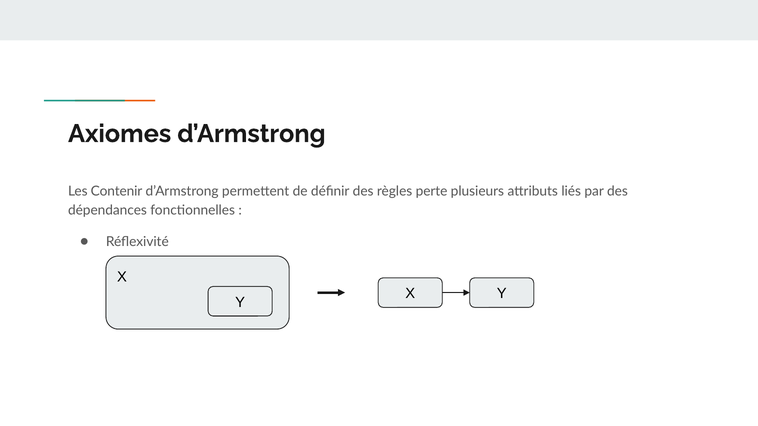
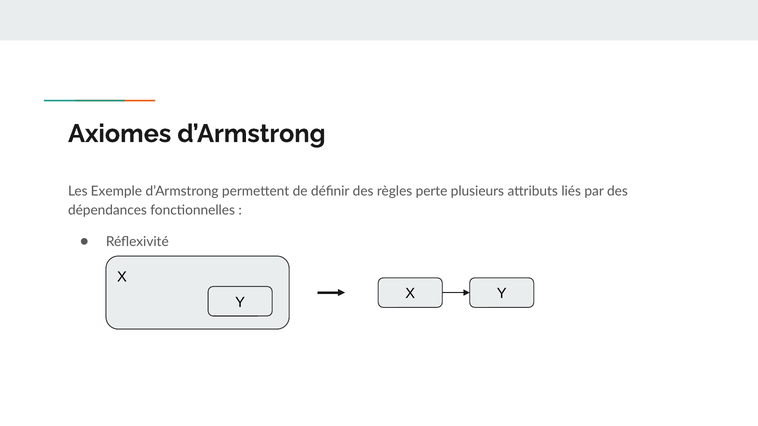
Contenir: Contenir -> Exemple
